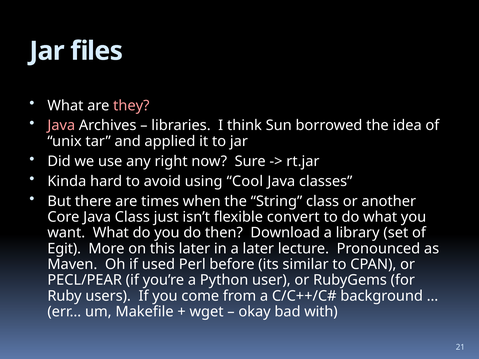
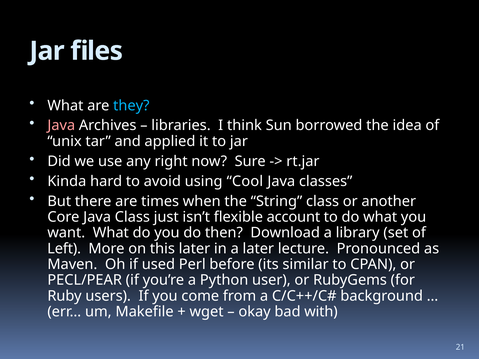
they colour: pink -> light blue
convert: convert -> account
Egit: Egit -> Left
